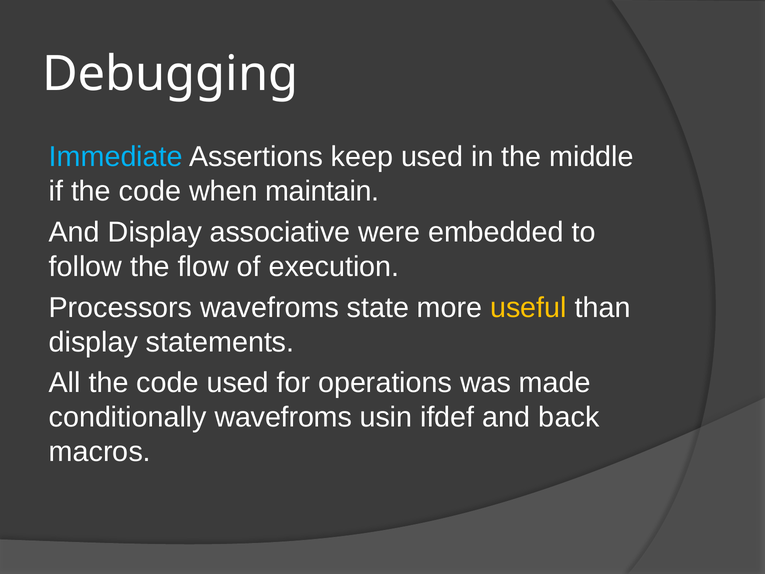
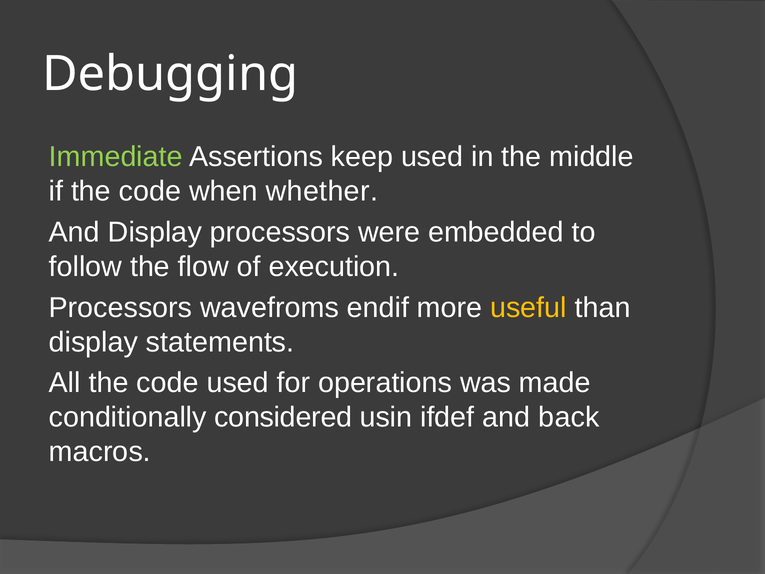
Immediate colour: light blue -> light green
maintain: maintain -> whether
Display associative: associative -> processors
state: state -> endif
conditionally wavefroms: wavefroms -> considered
